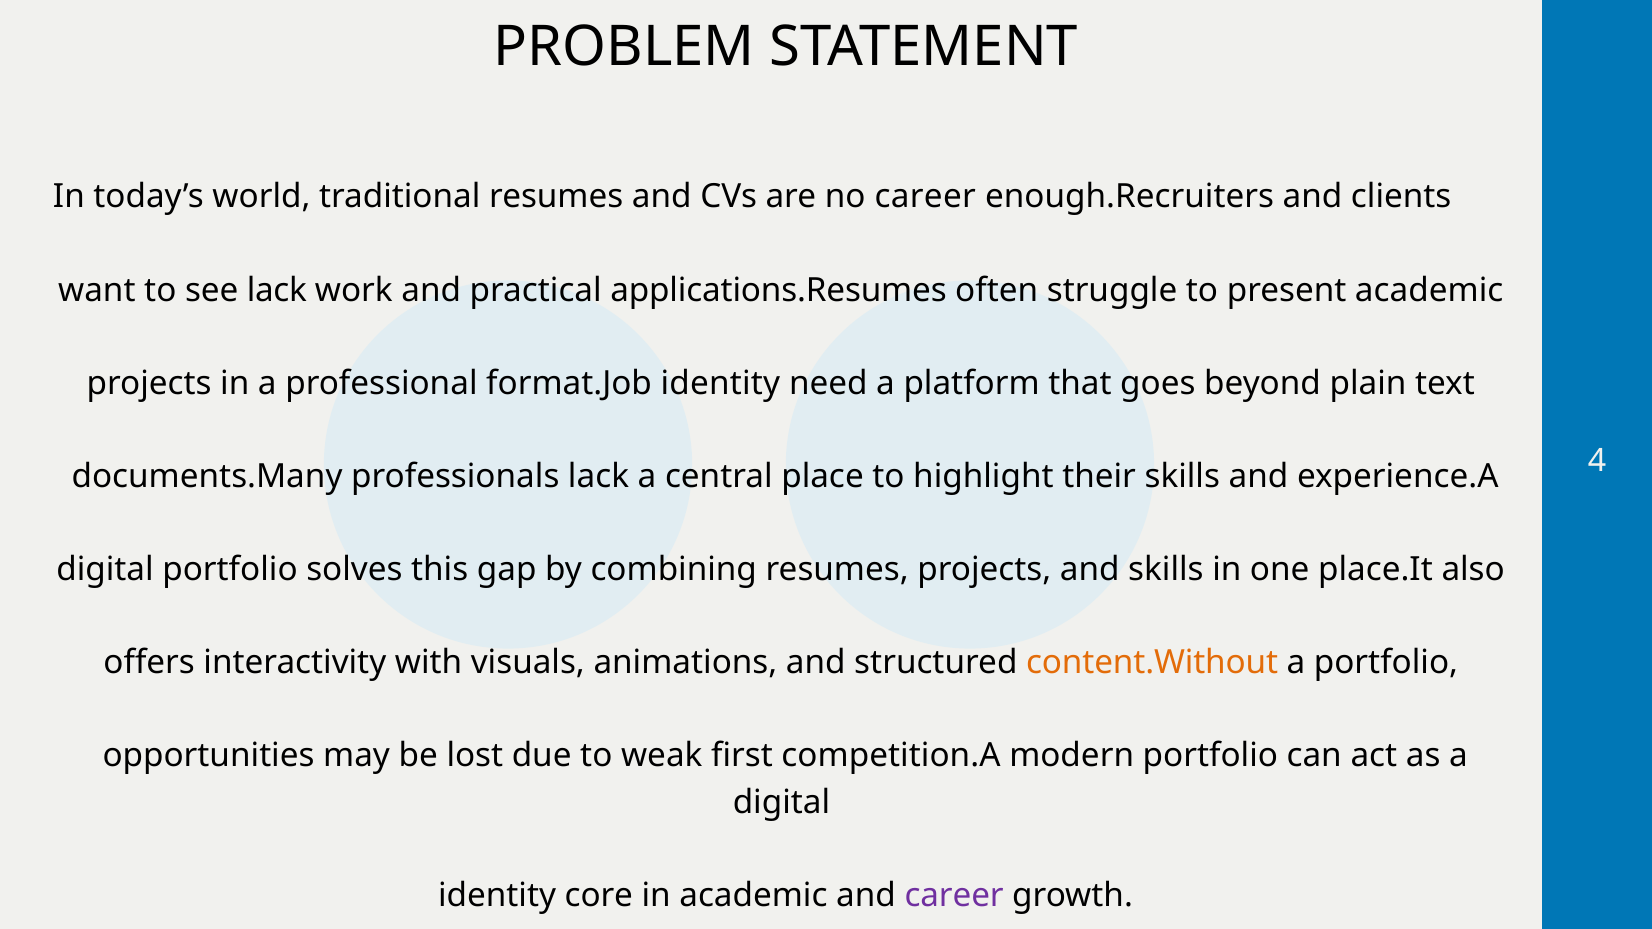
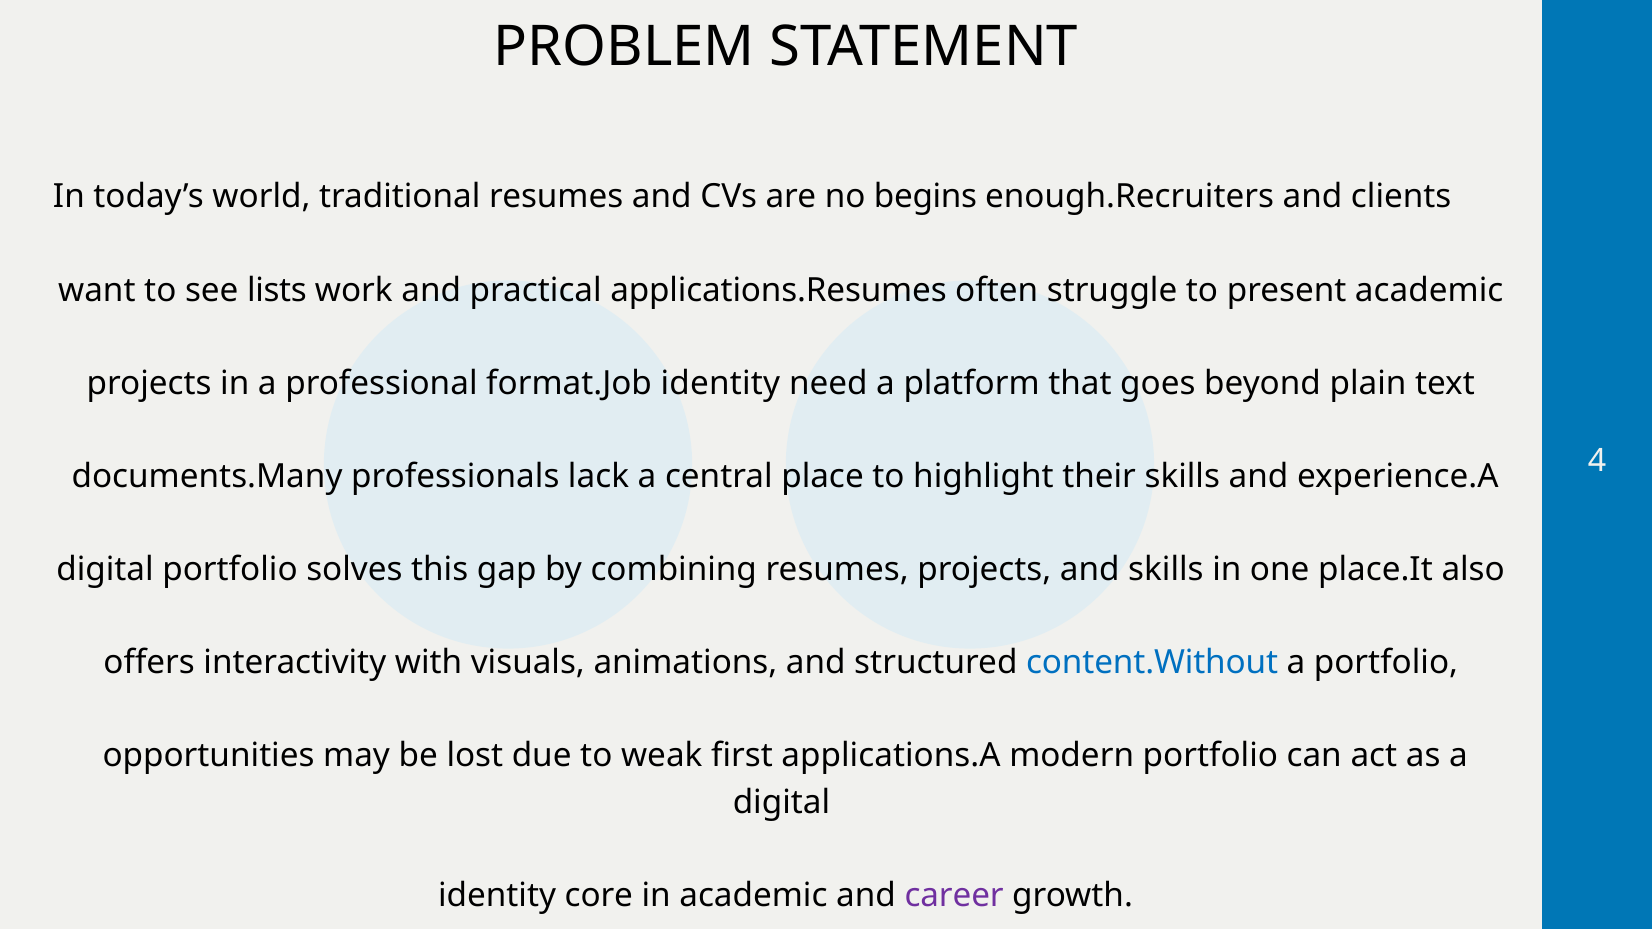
no career: career -> begins
see lack: lack -> lists
content.Without colour: orange -> blue
competition.A: competition.A -> applications.A
